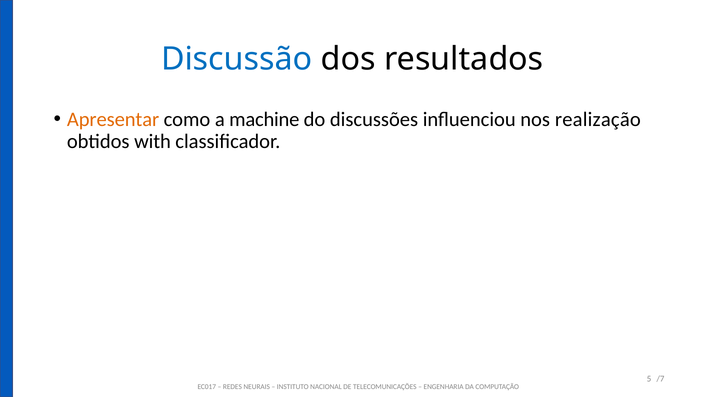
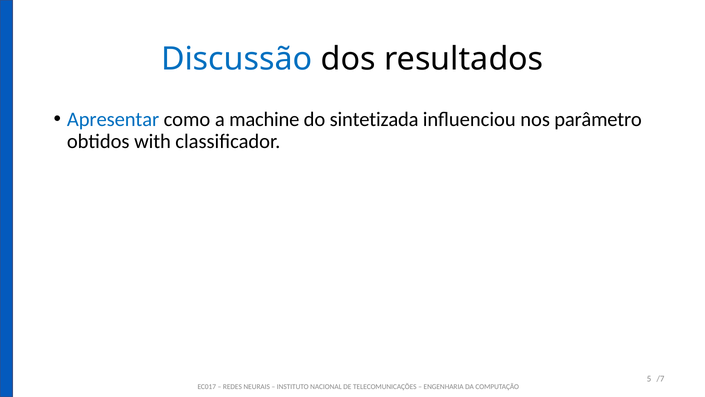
Apresentar colour: orange -> blue
discussões: discussões -> sintetizada
realização: realização -> parâmetro
